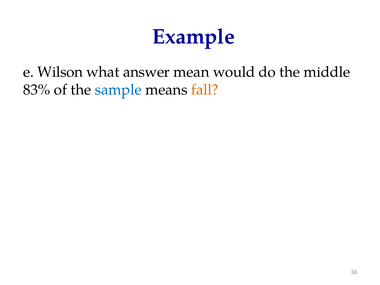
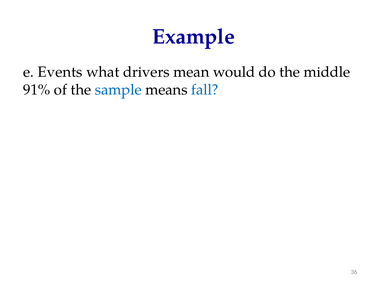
Wilson: Wilson -> Events
answer: answer -> drivers
83%: 83% -> 91%
fall colour: orange -> blue
